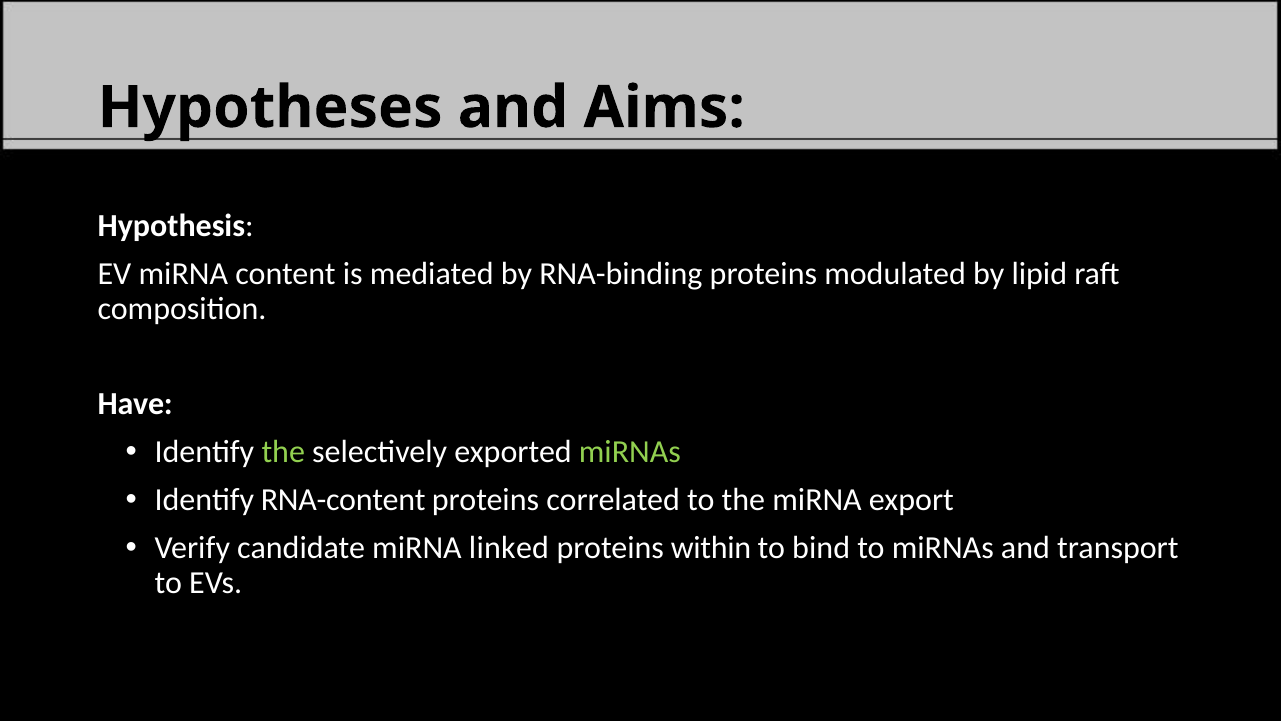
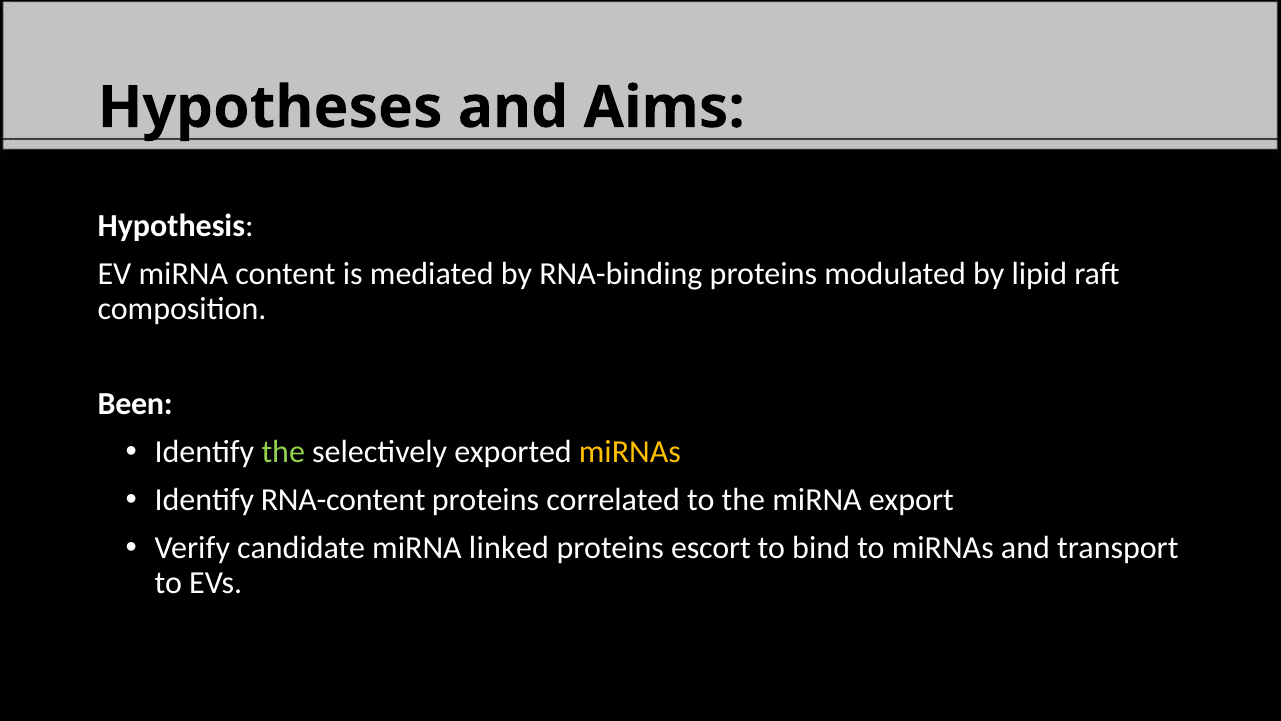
Have: Have -> Been
miRNAs at (630, 452) colour: light green -> yellow
within: within -> escort
